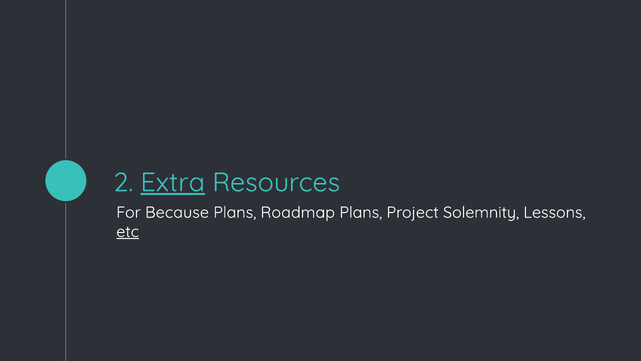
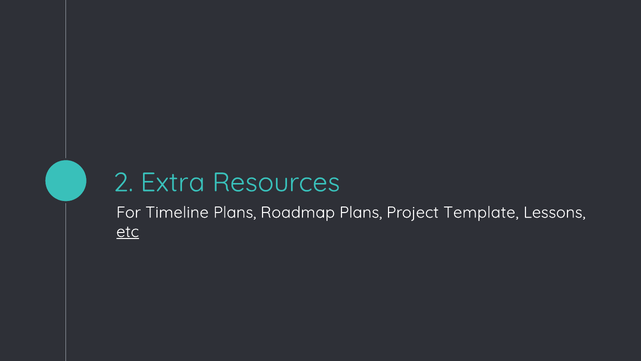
Extra underline: present -> none
Because: Because -> Timeline
Solemnity: Solemnity -> Template
